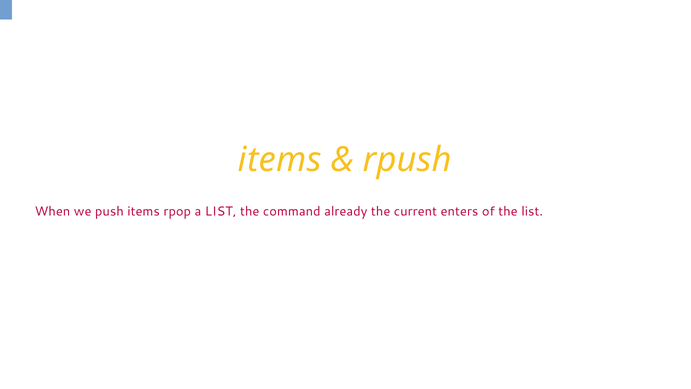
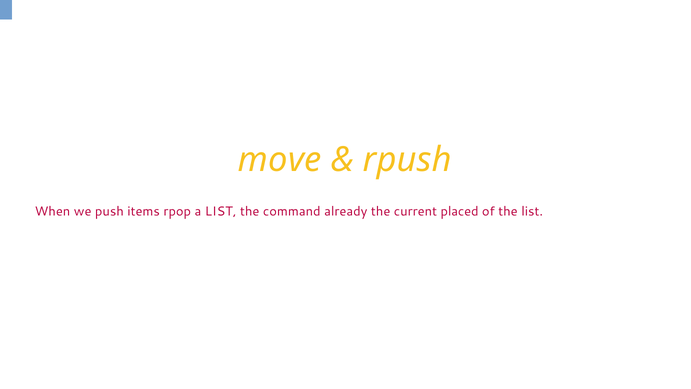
items at (280, 160): items -> move
enters: enters -> placed
